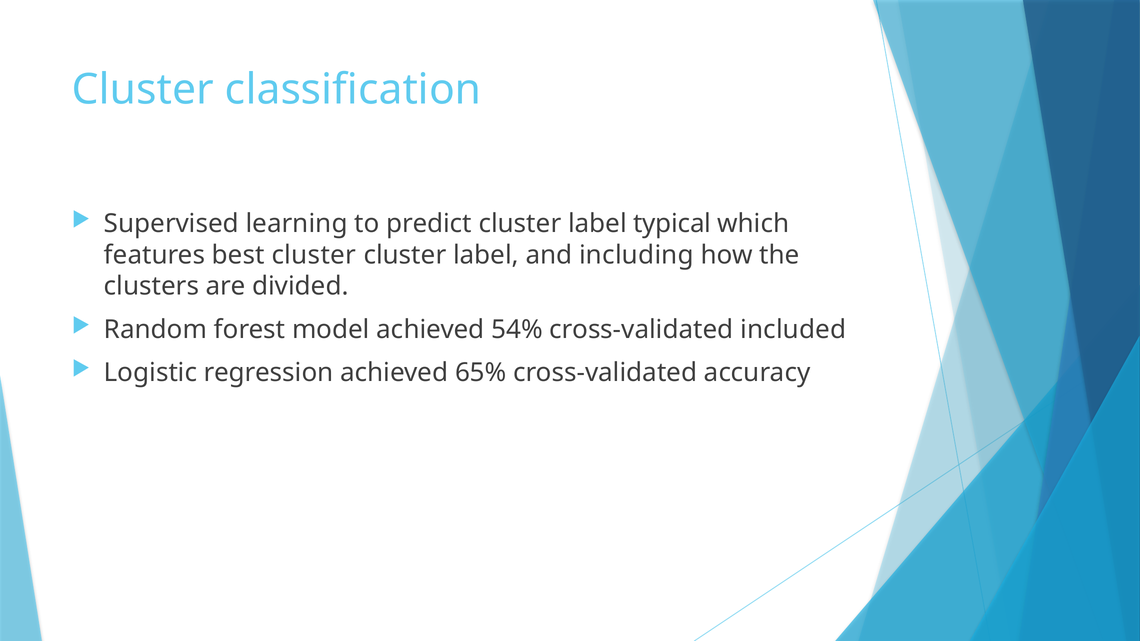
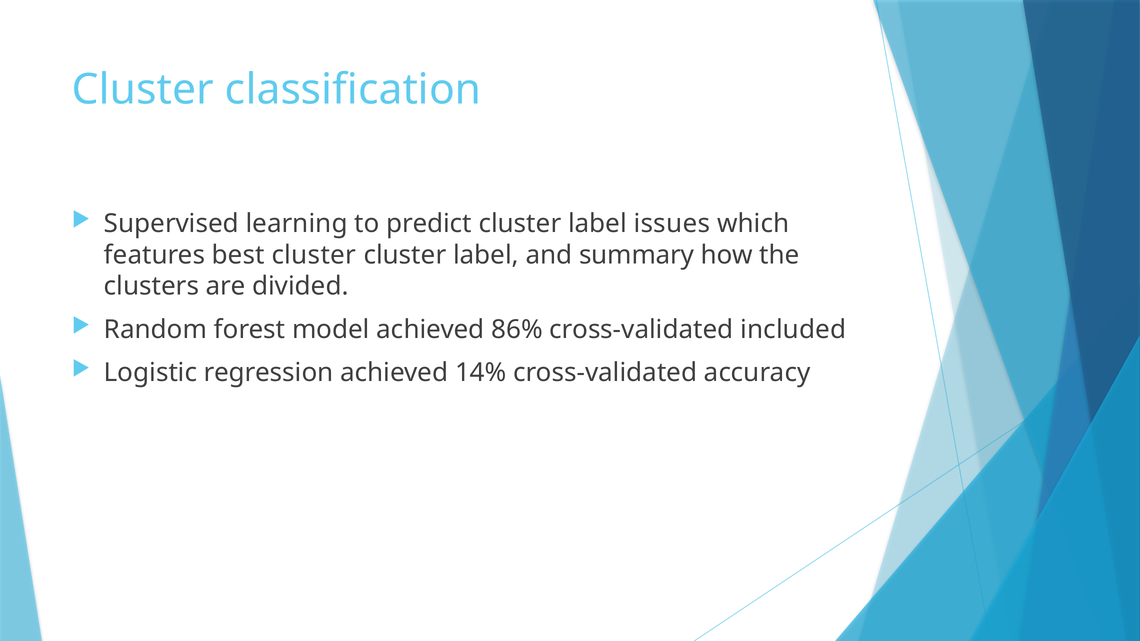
typical: typical -> issues
including: including -> summary
54%: 54% -> 86%
65%: 65% -> 14%
